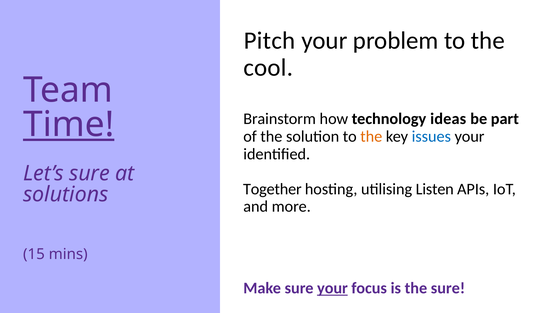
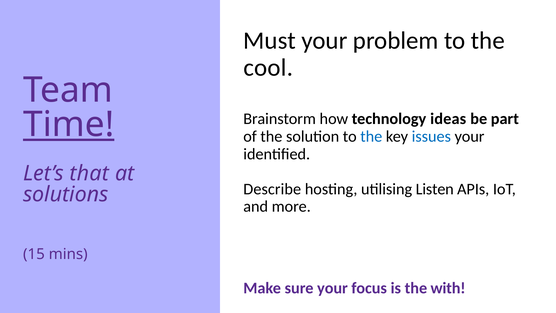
Pitch: Pitch -> Must
the at (371, 136) colour: orange -> blue
Let’s sure: sure -> that
Together: Together -> Describe
your at (332, 288) underline: present -> none
the sure: sure -> with
